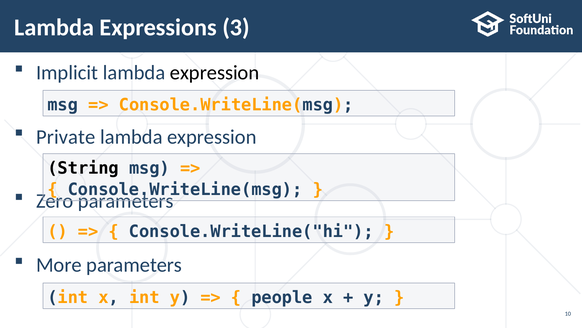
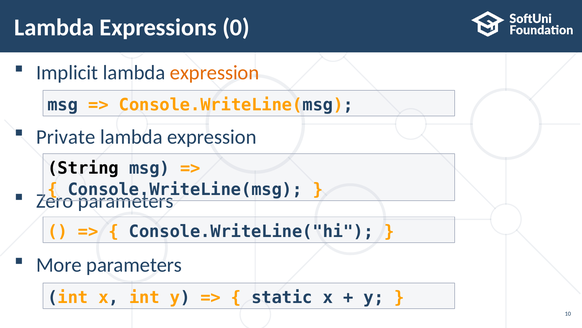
3: 3 -> 0
expression at (215, 73) colour: black -> orange
people: people -> static
